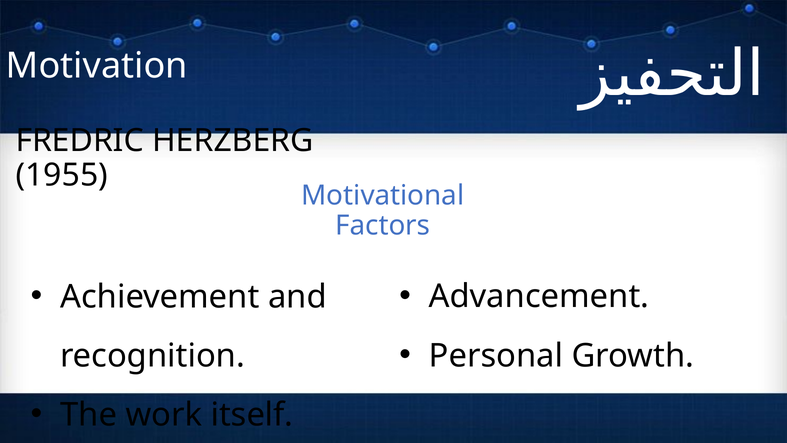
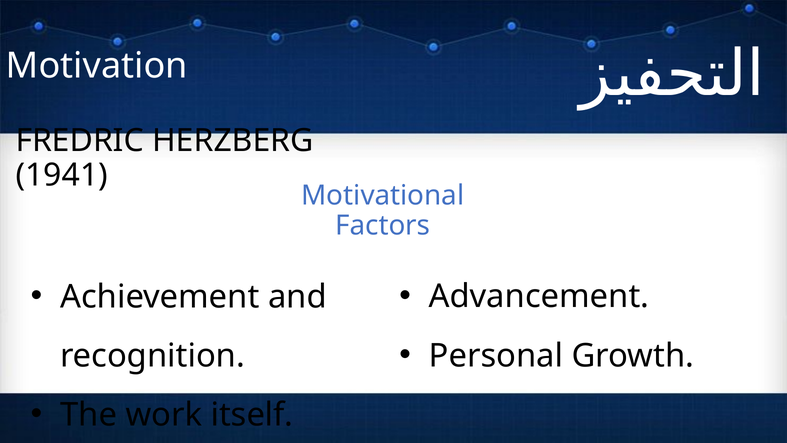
1955: 1955 -> 1941
